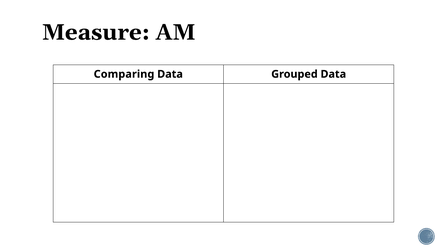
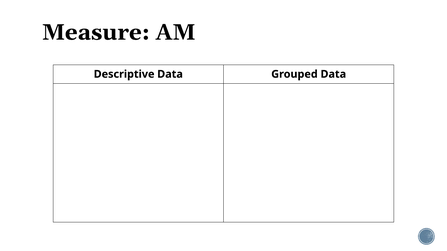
Comparing: Comparing -> Descriptive
